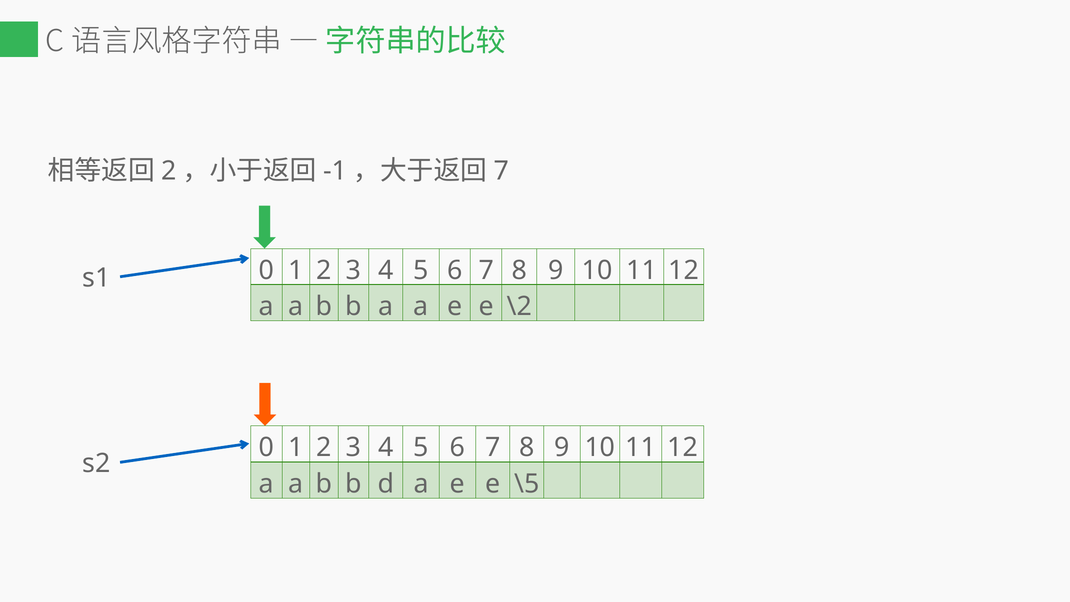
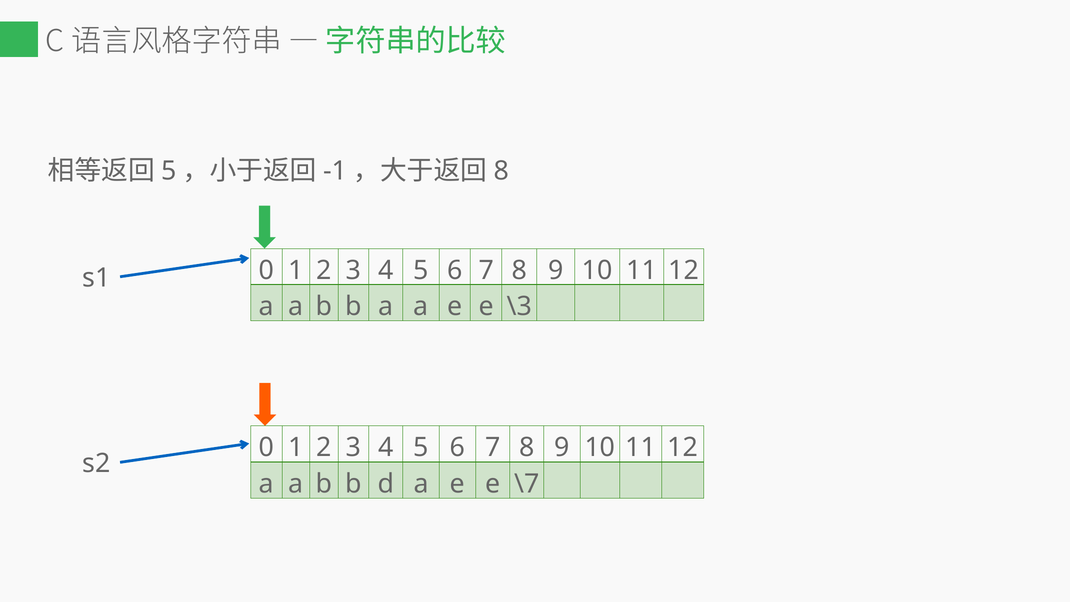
2 at (169, 171): 2 -> 5
7 at (501, 171): 7 -> 8
\2: \2 -> \3
\5: \5 -> \7
